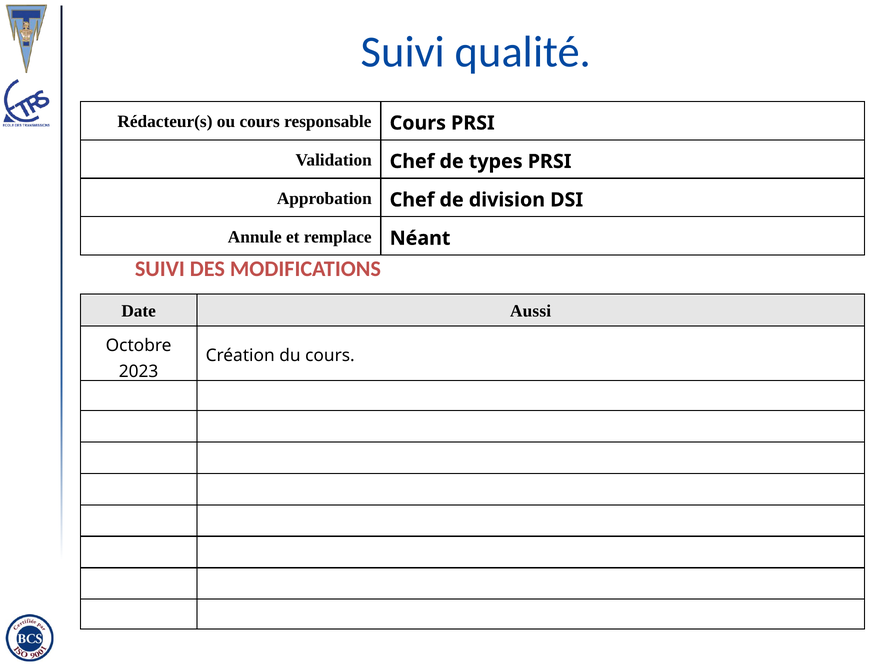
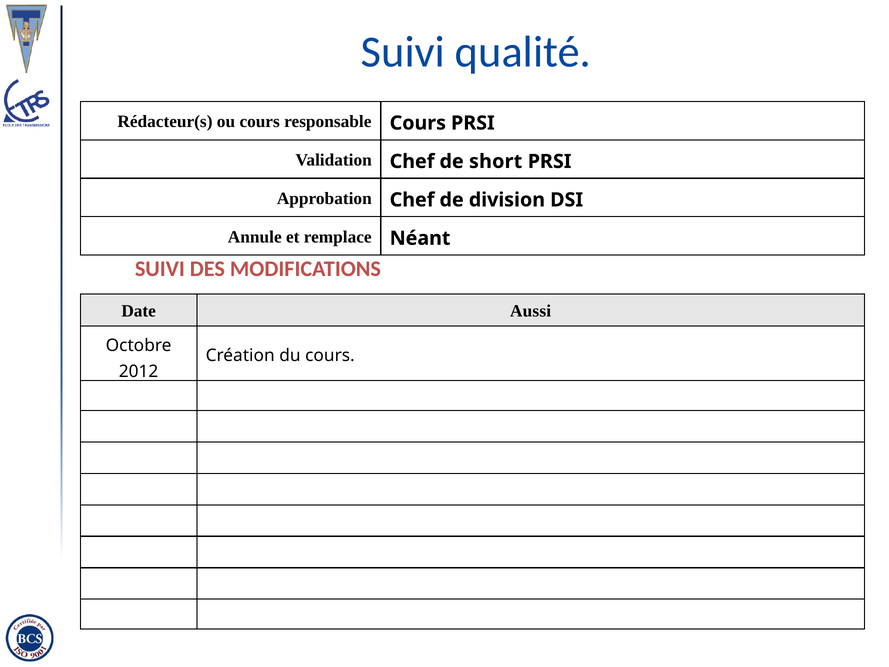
types: types -> short
2023: 2023 -> 2012
